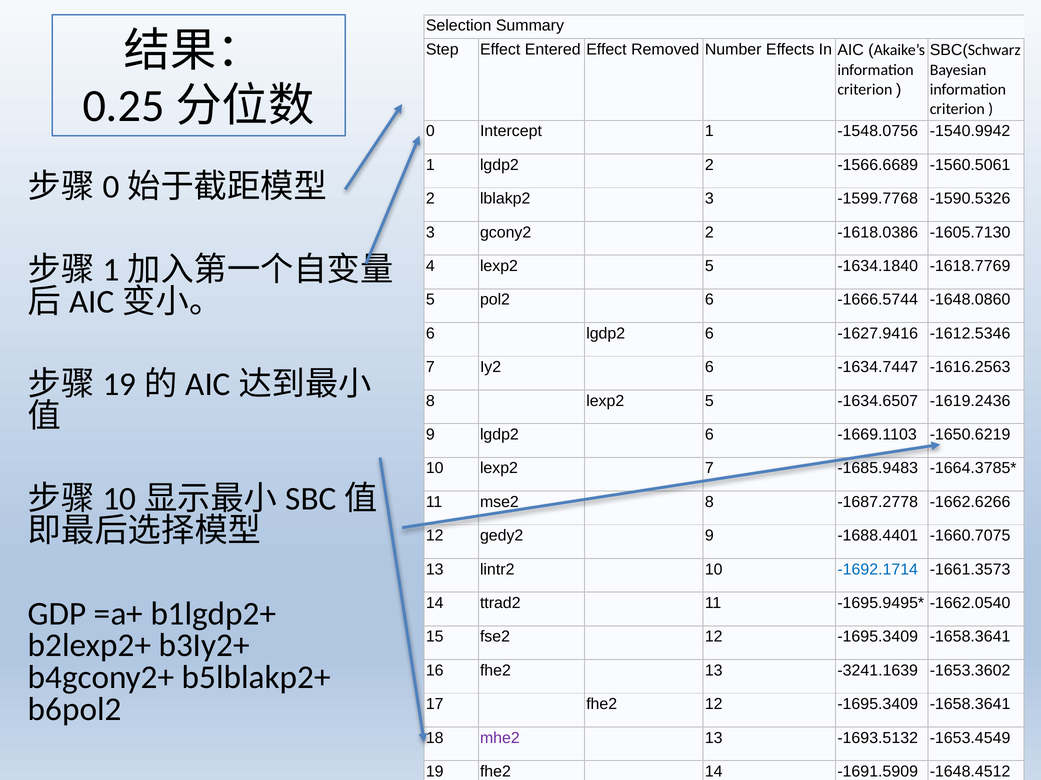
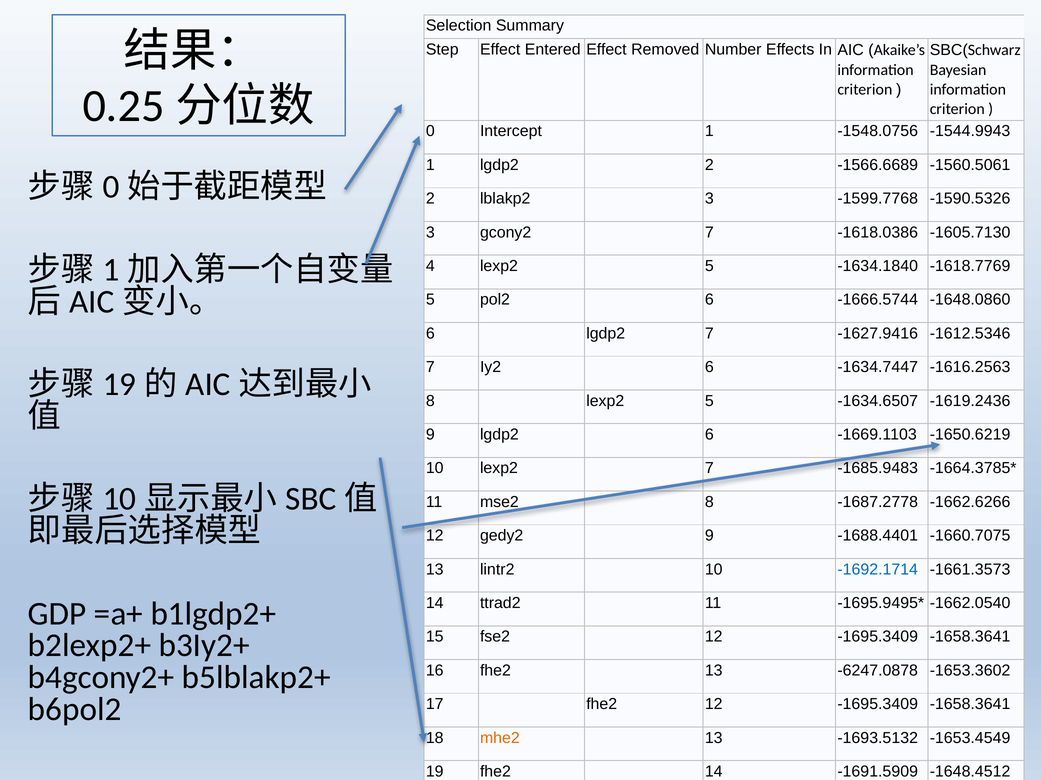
-1540.9942: -1540.9942 -> -1544.9943
gcony2 2: 2 -> 7
6 lgdp2 6: 6 -> 7
-3241.1639: -3241.1639 -> -6247.0878
mhe2 colour: purple -> orange
